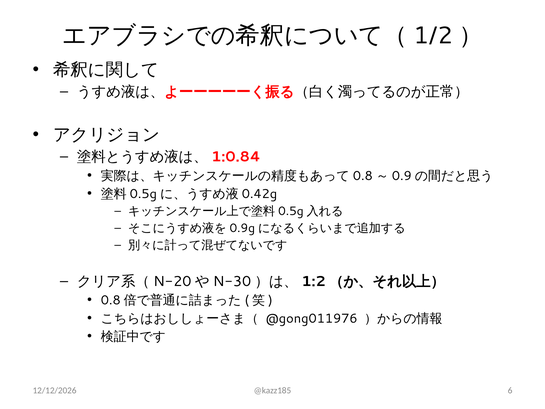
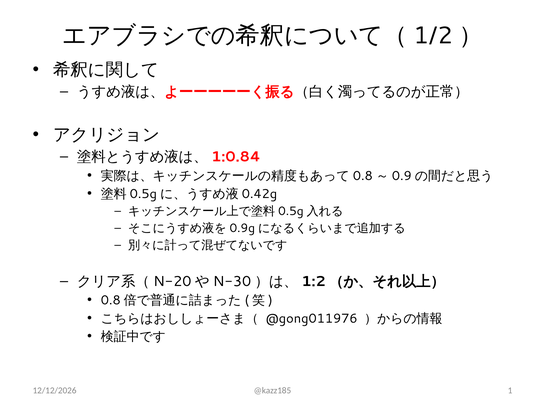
6: 6 -> 1
